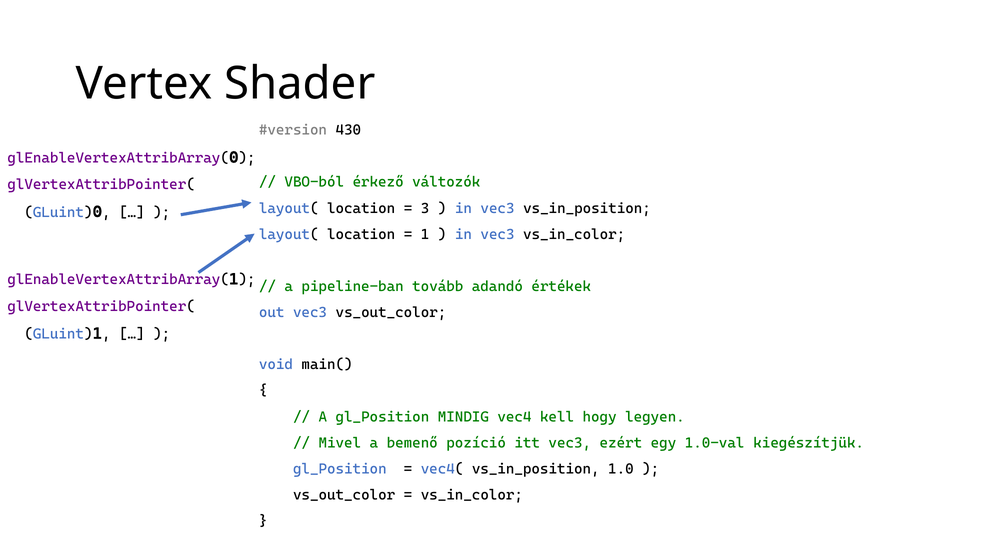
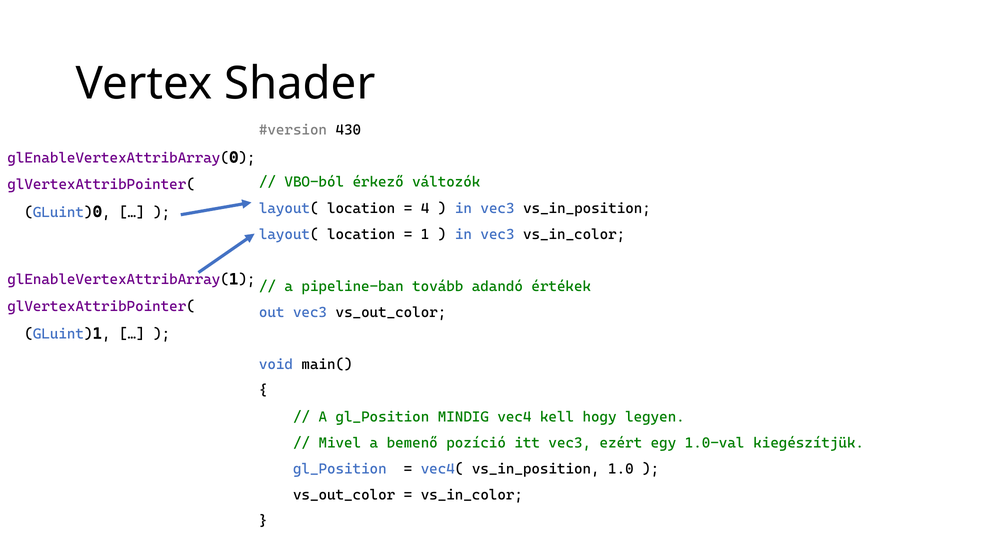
3: 3 -> 4
